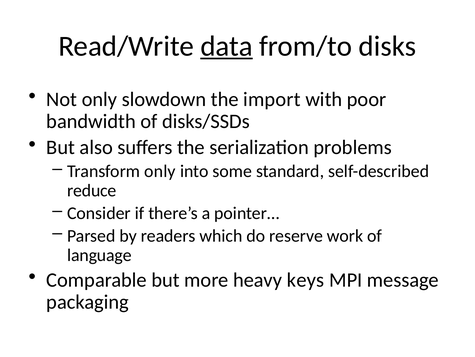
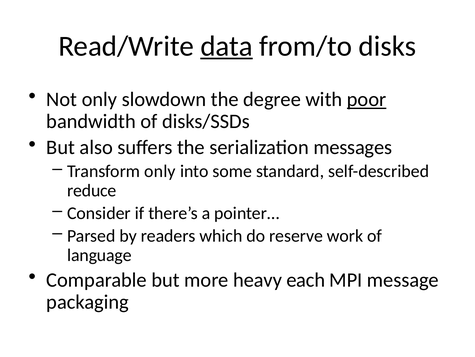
import: import -> degree
poor underline: none -> present
problems: problems -> messages
keys: keys -> each
